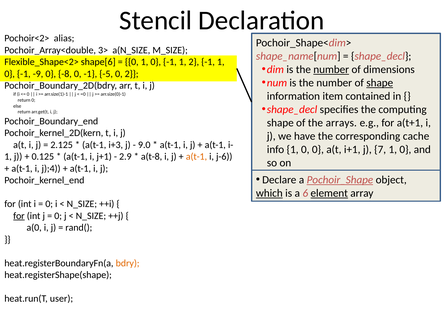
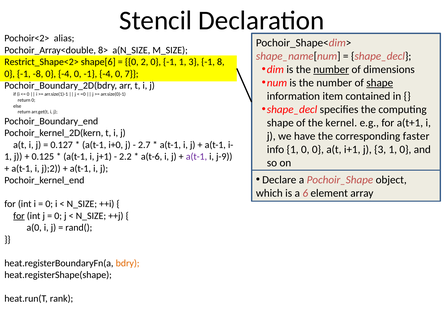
3>: 3> -> 8>
Flexible_Shape<2>: Flexible_Shape<2> -> Restrict_Shape<2>
0 1: 1 -> 2
1 2: 2 -> 3
1 at (221, 62): 1 -> 8
-9: -9 -> -8
0 -8: -8 -> -4
-1 -5: -5 -> -4
0 2: 2 -> 7
arrays: arrays -> kernel
cache: cache -> faster
2.125: 2.125 -> 0.127
i+3: i+3 -> i+0
9.0: 9.0 -> 2.7
j 7: 7 -> 3
2.9: 2.9 -> 2.2
a(t-8: a(t-8 -> a(t-6
a(t-1 at (196, 157) colour: orange -> purple
j-6: j-6 -> j-9
j);4: j);4 -> j);2
Pochoir_Shape underline: present -> none
which underline: present -> none
element underline: present -> none
user: user -> rank
